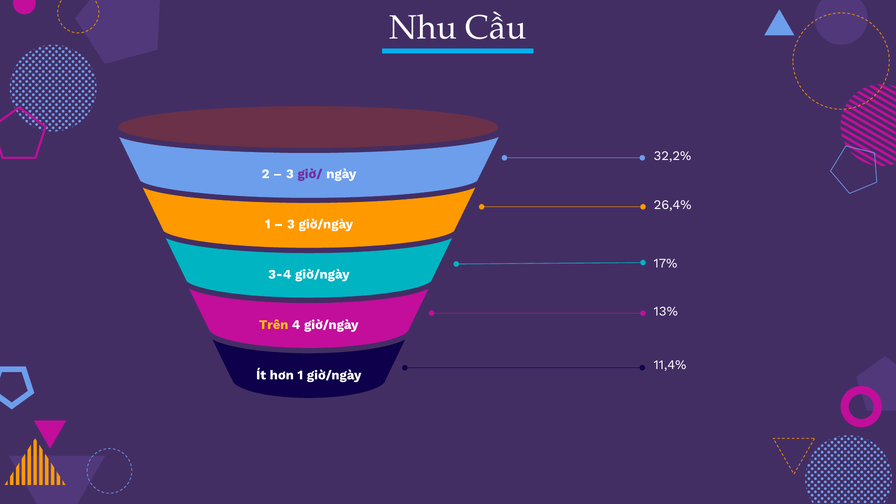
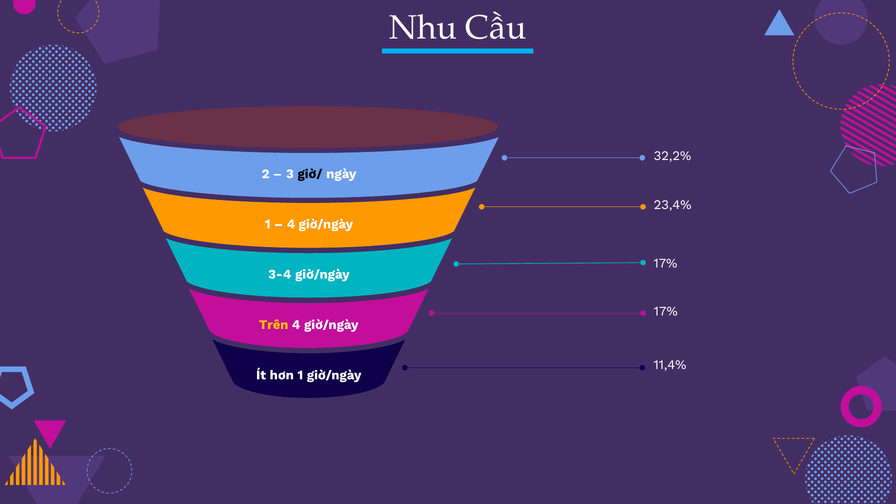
giờ/ colour: purple -> black
26,4%: 26,4% -> 23,4%
3 at (291, 224): 3 -> 4
13% at (666, 311): 13% -> 17%
